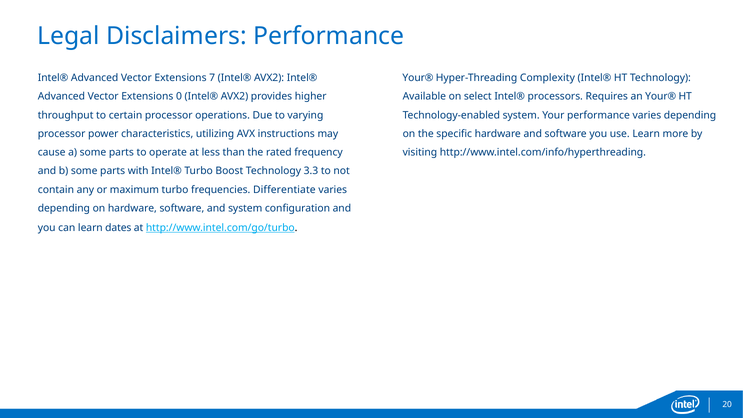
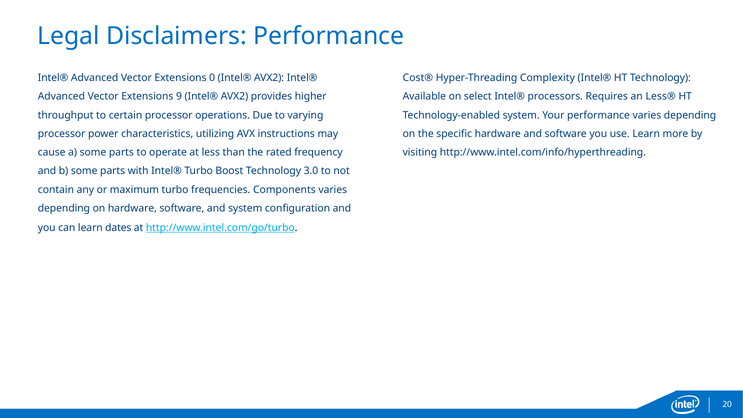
7: 7 -> 0
Your® at (418, 78): Your® -> Cost®
0: 0 -> 9
an Your®: Your® -> Less®
3.3: 3.3 -> 3.0
Differentiate: Differentiate -> Components
